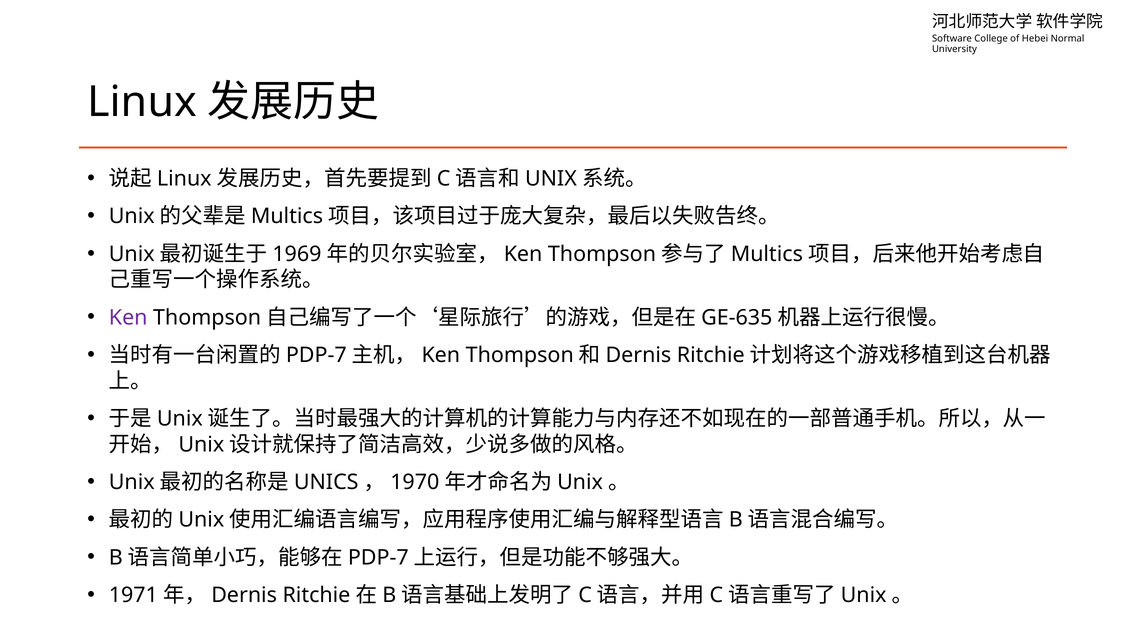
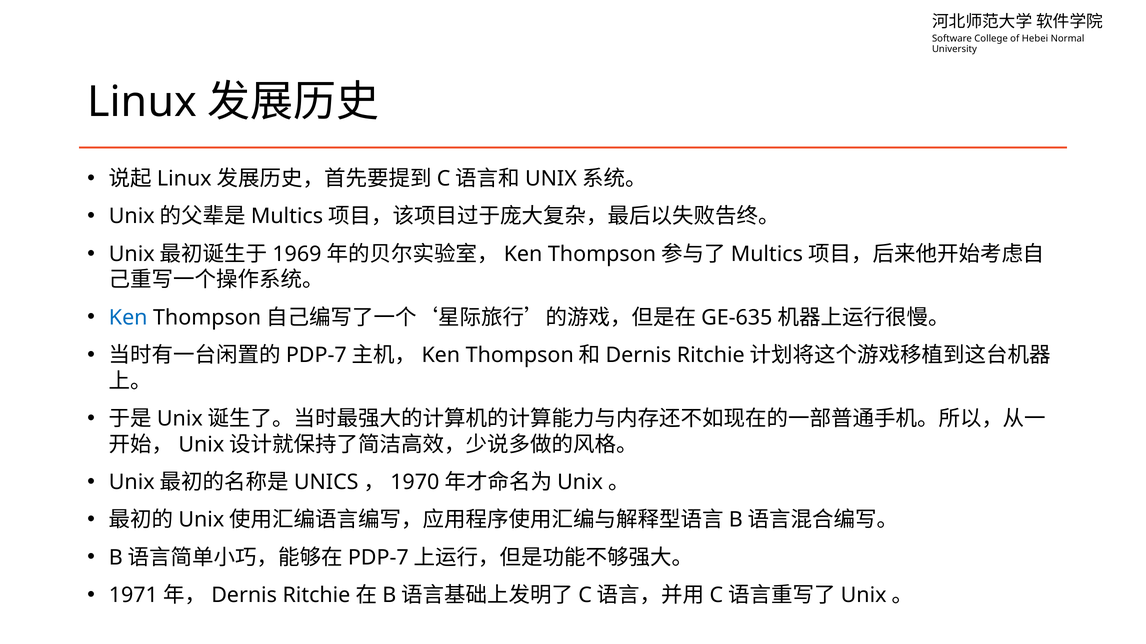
Ken colour: purple -> blue
